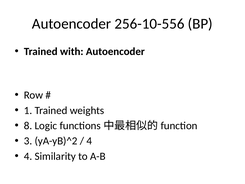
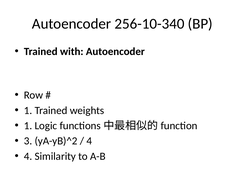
256-10-556: 256-10-556 -> 256-10-340
8 at (28, 126): 8 -> 1
